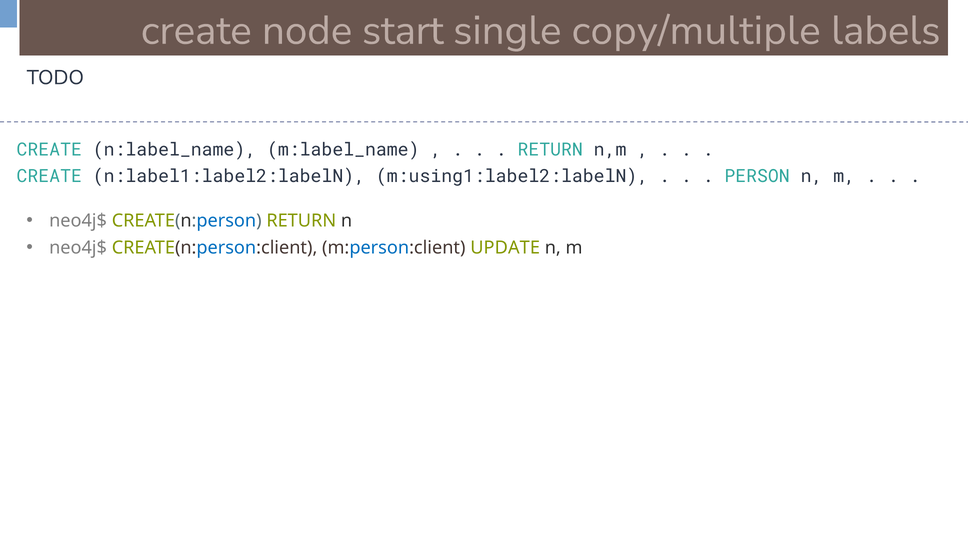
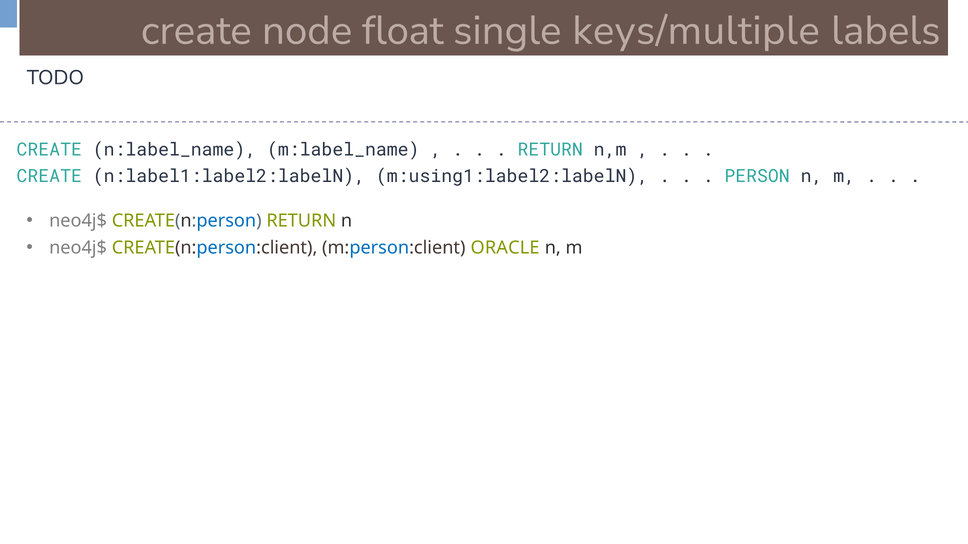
start: start -> float
copy/multiple: copy/multiple -> keys/multiple
UPDATE: UPDATE -> ORACLE
